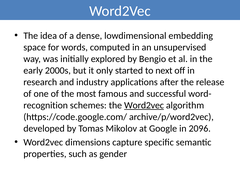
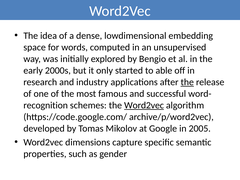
next: next -> able
the at (187, 82) underline: none -> present
2096: 2096 -> 2005
